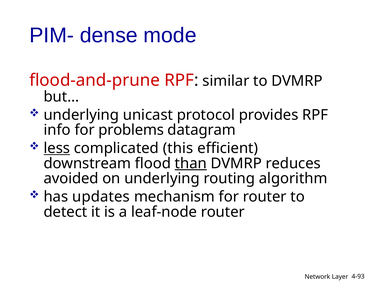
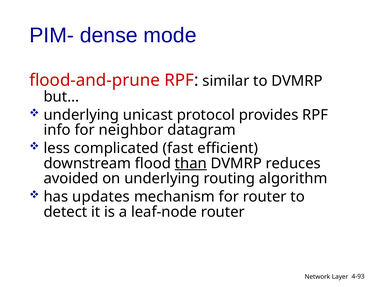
problems: problems -> neighbor
less underline: present -> none
this: this -> fast
